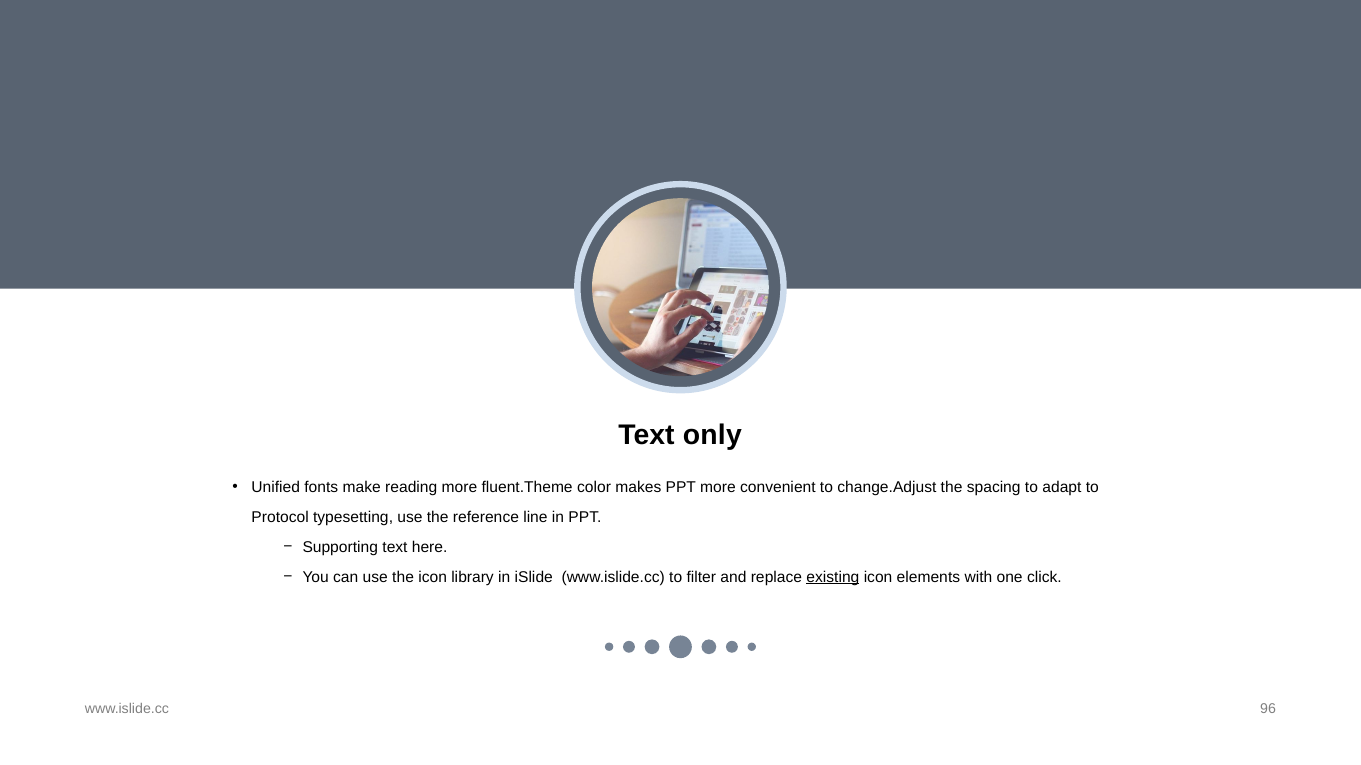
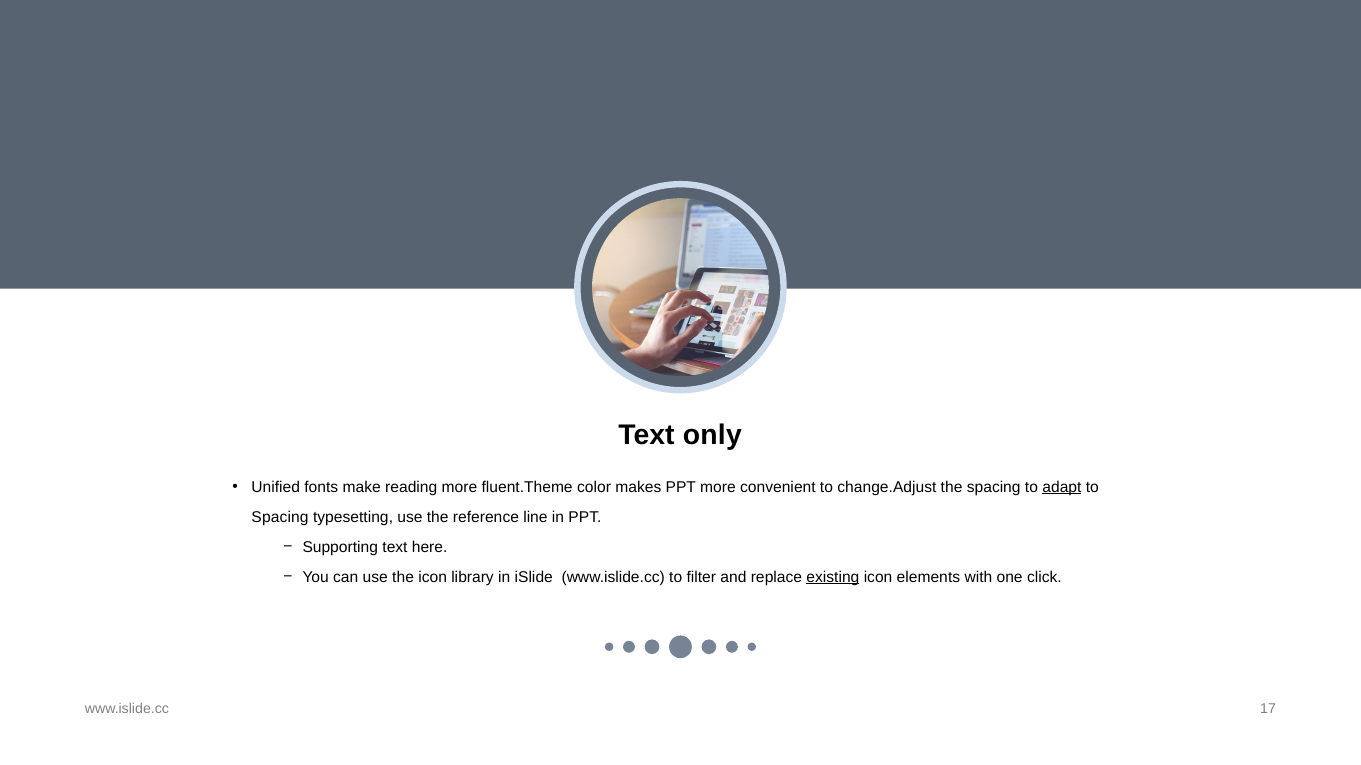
adapt underline: none -> present
Protocol at (280, 517): Protocol -> Spacing
96: 96 -> 17
